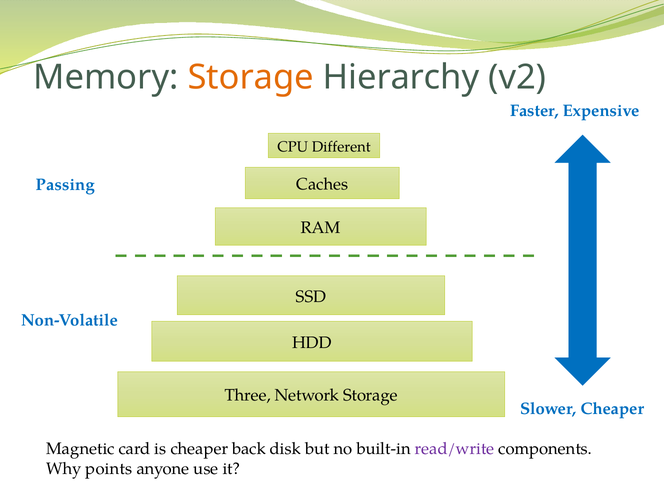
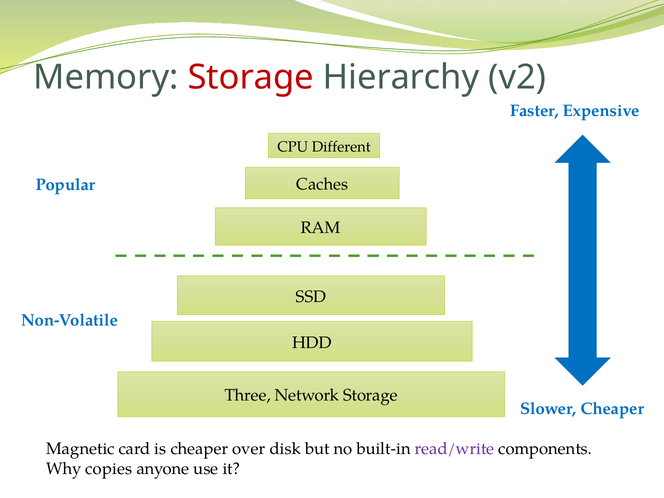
Storage at (251, 78) colour: orange -> red
Passing: Passing -> Popular
back: back -> over
points: points -> copies
